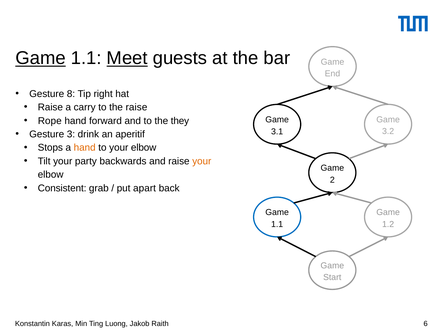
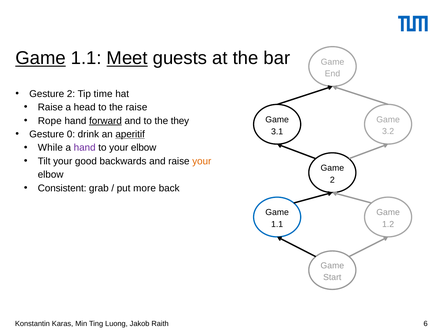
Gesture 8: 8 -> 2
right: right -> time
carry: carry -> head
forward underline: none -> present
3: 3 -> 0
aperitif underline: none -> present
Stops: Stops -> While
hand at (85, 147) colour: orange -> purple
party: party -> good
apart: apart -> more
